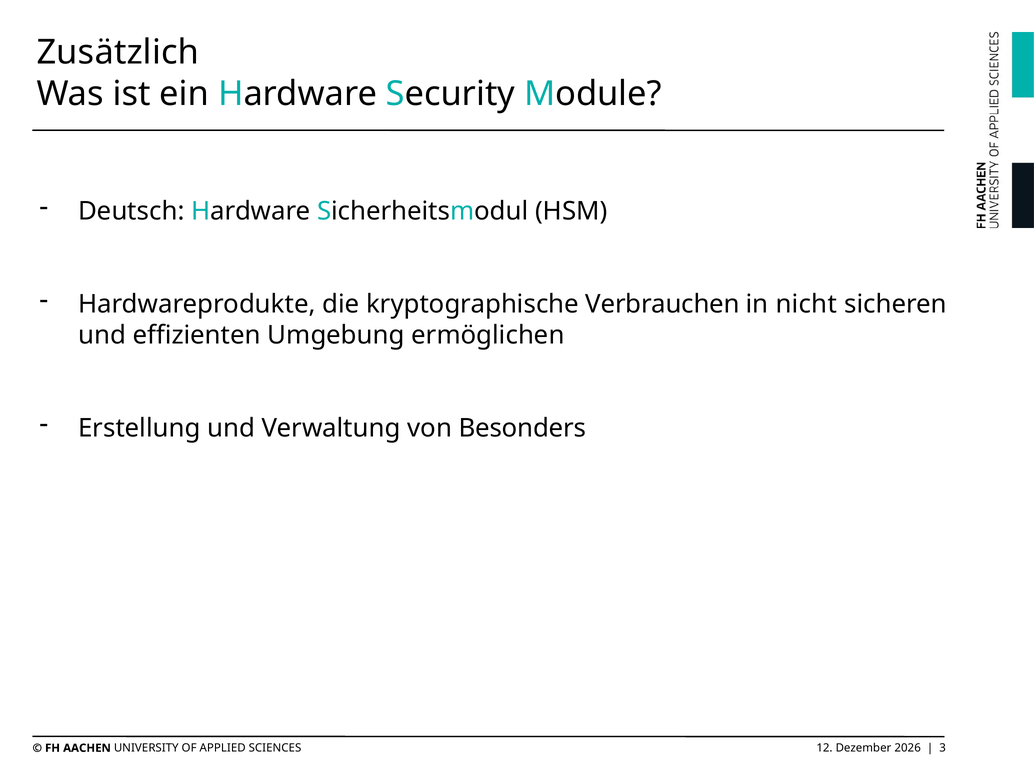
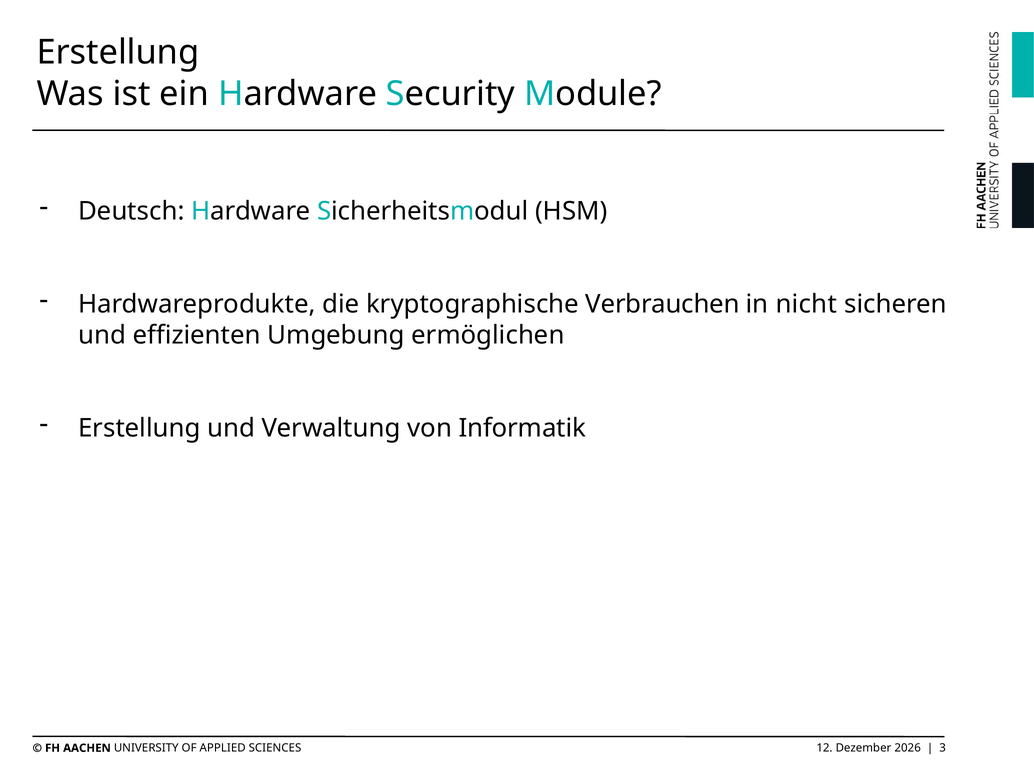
Zusätzlich at (118, 53): Zusätzlich -> Erstellung
Besonders: Besonders -> Informatik
